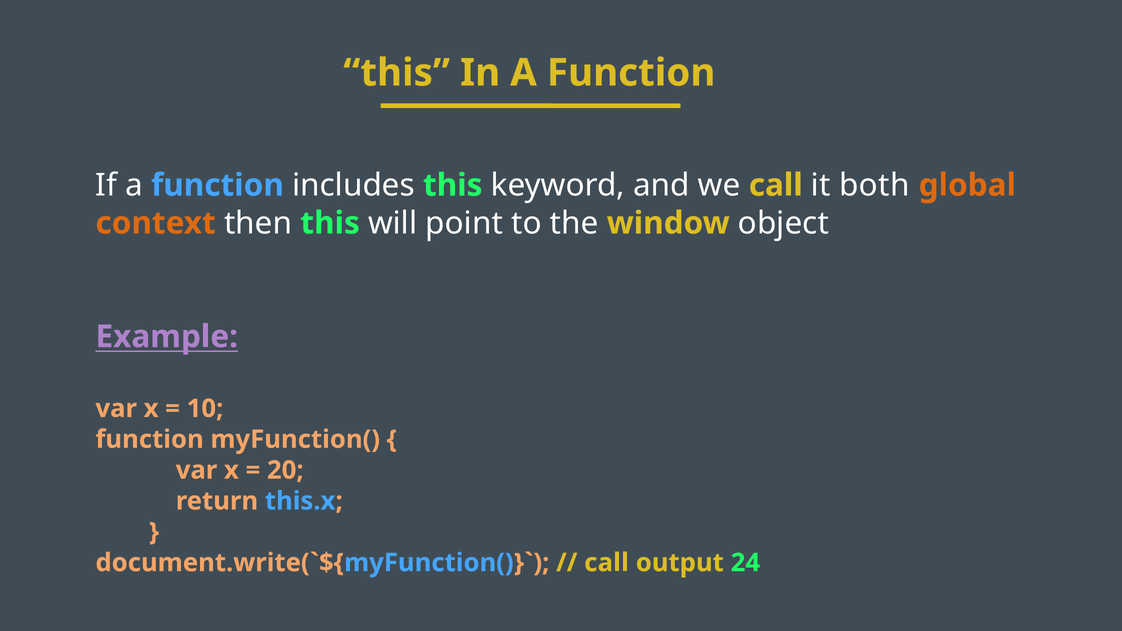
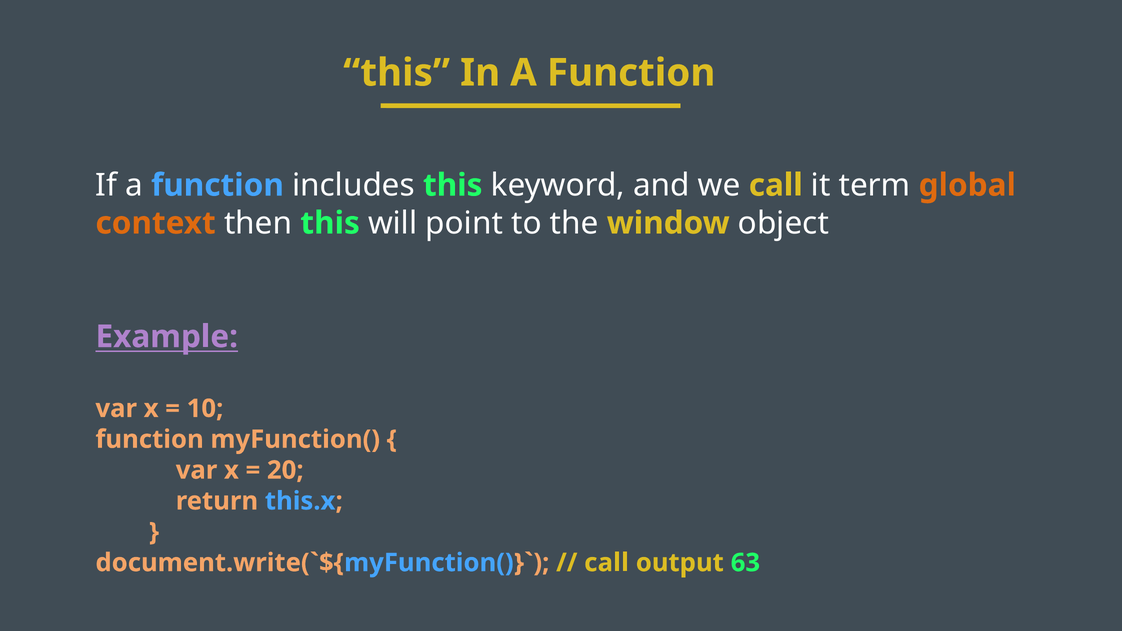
both: both -> term
24: 24 -> 63
